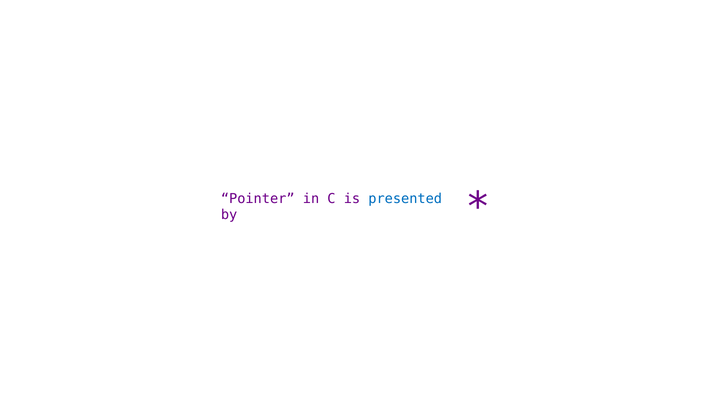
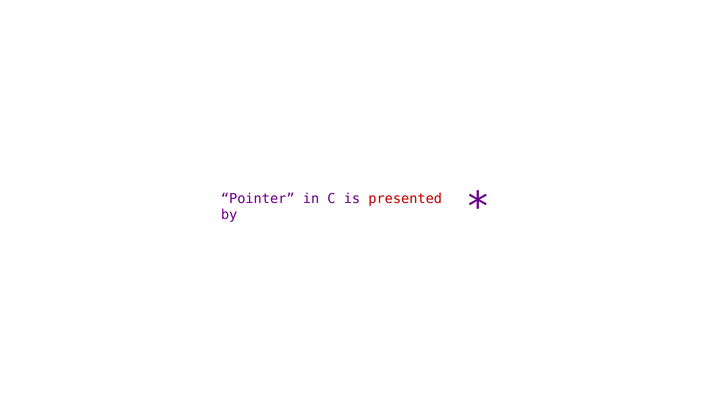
presented colour: blue -> red
